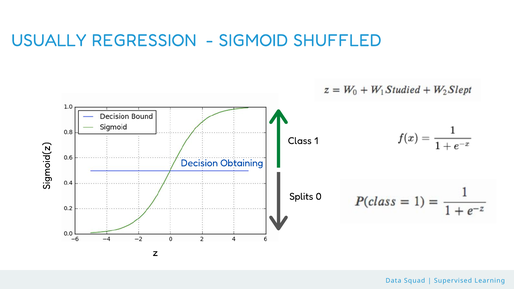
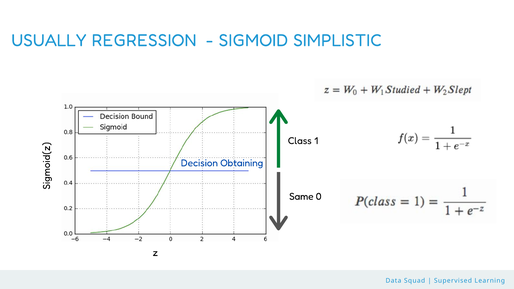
SHUFFLED: SHUFFLED -> SIMPLISTIC
Splits: Splits -> Same
